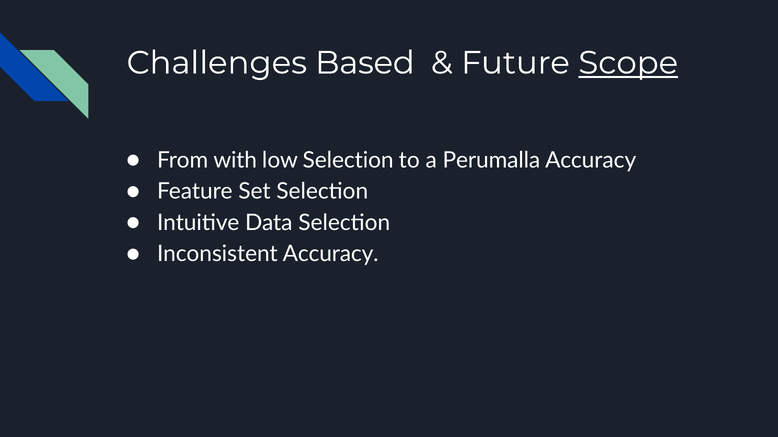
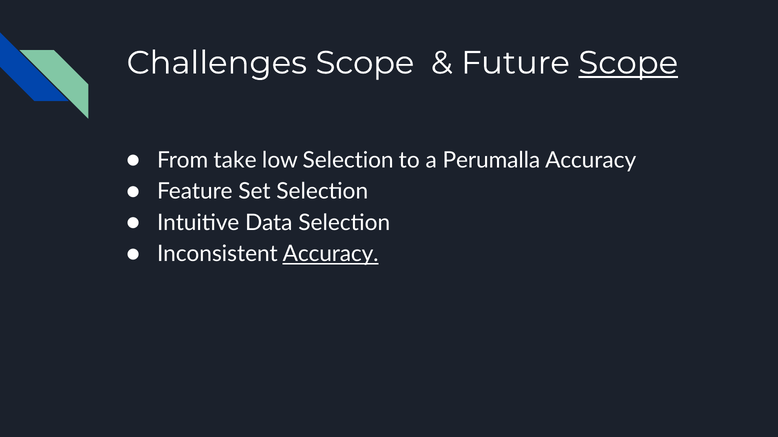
Challenges Based: Based -> Scope
with: with -> take
Accuracy at (331, 254) underline: none -> present
